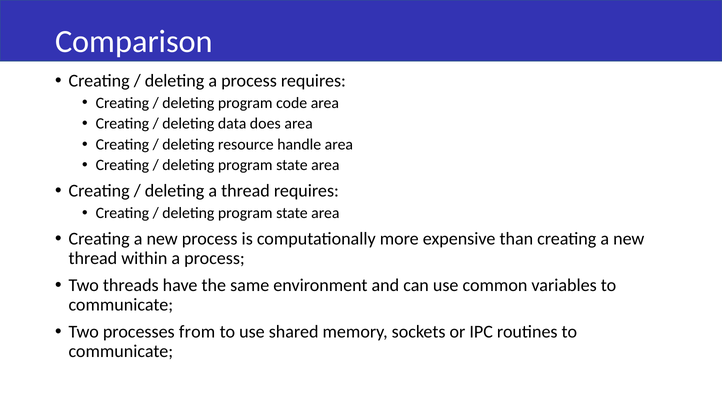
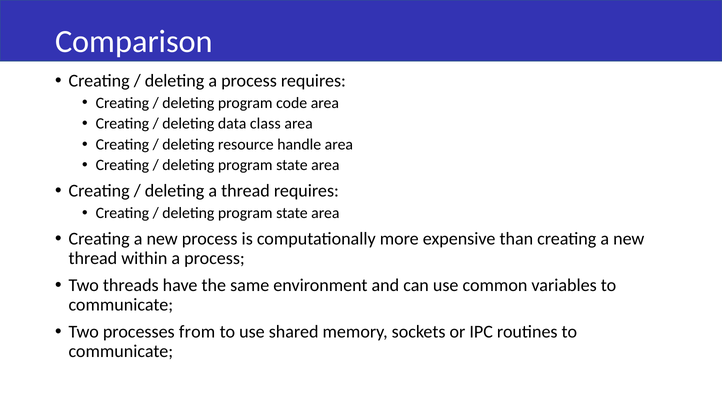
does: does -> class
